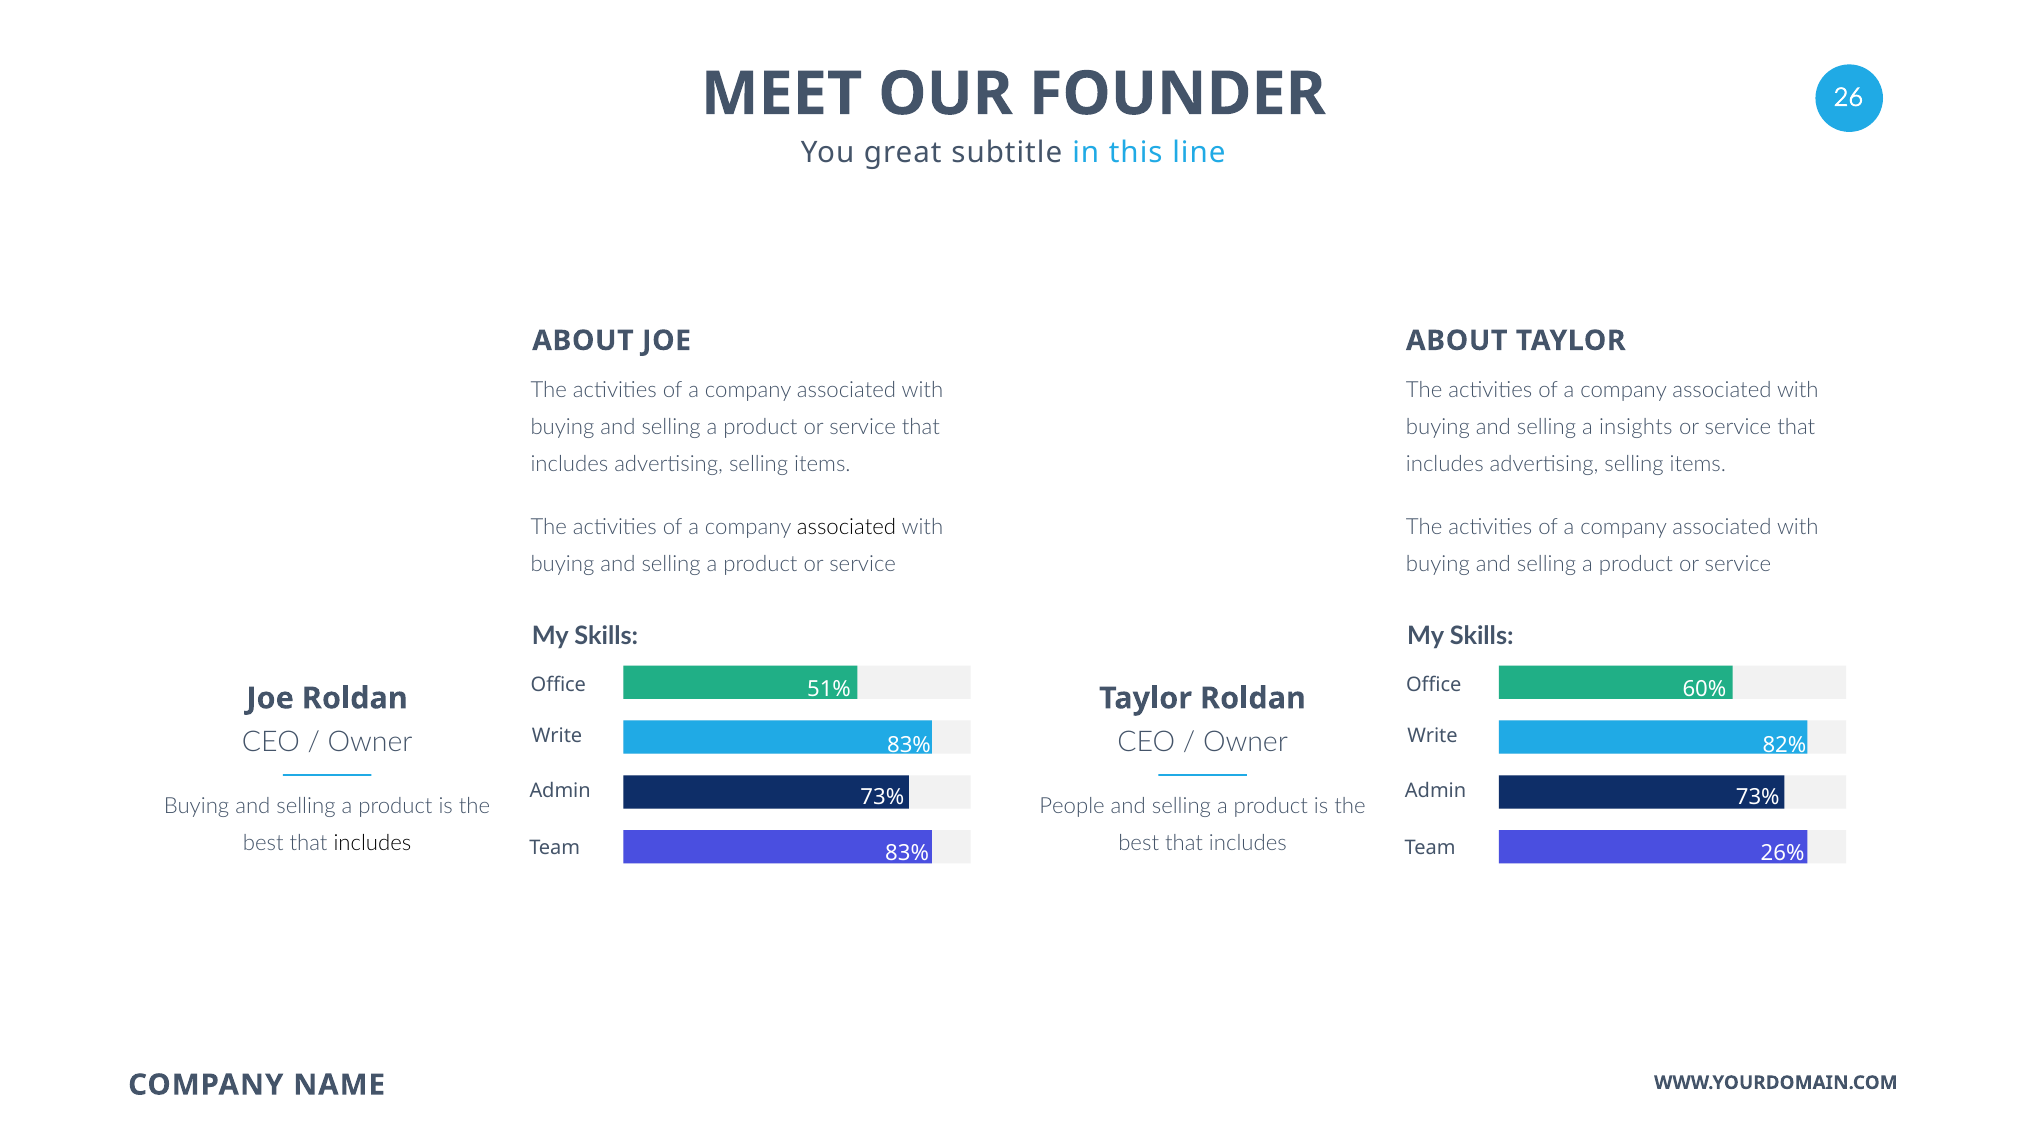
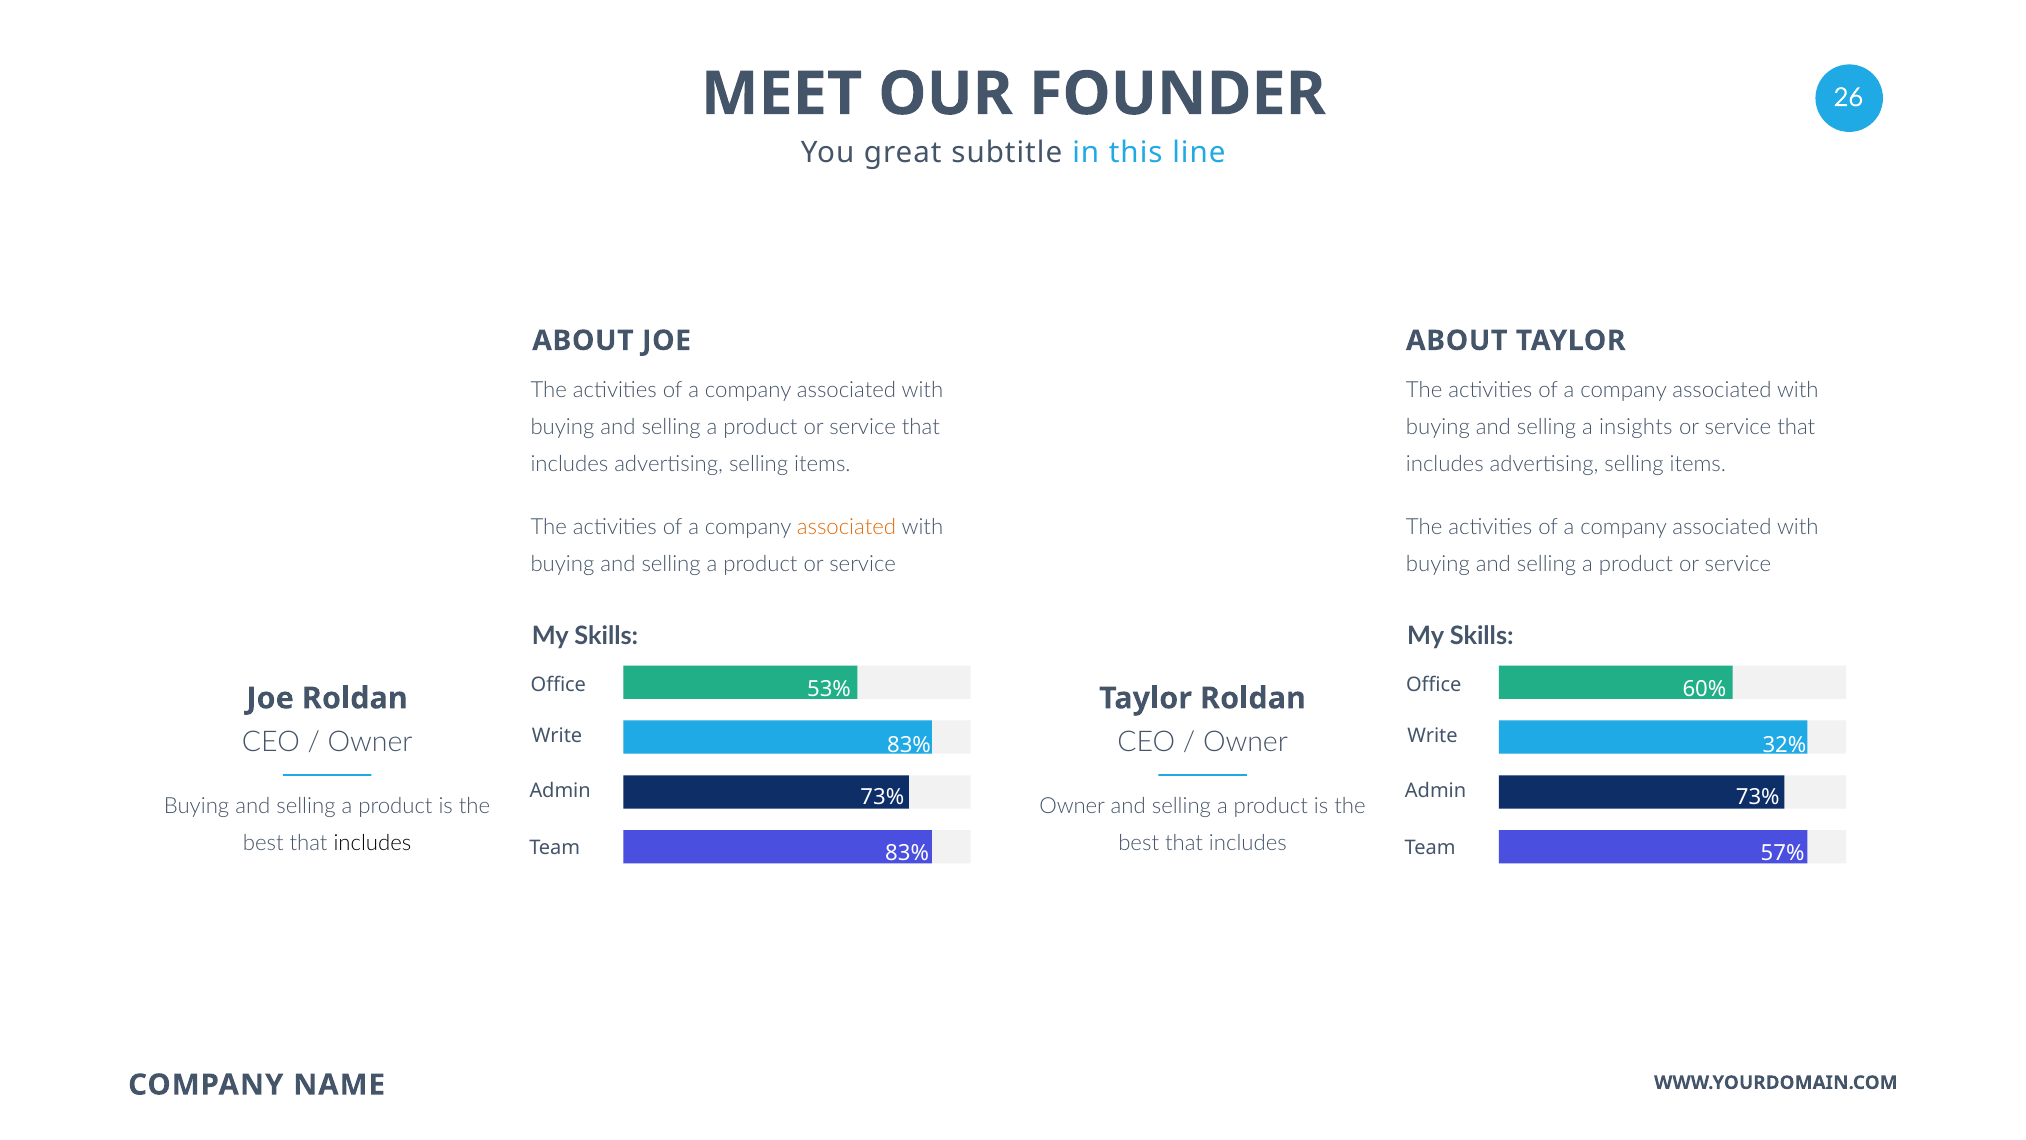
associated at (847, 528) colour: black -> orange
51%: 51% -> 53%
82%: 82% -> 32%
People at (1072, 806): People -> Owner
26%: 26% -> 57%
